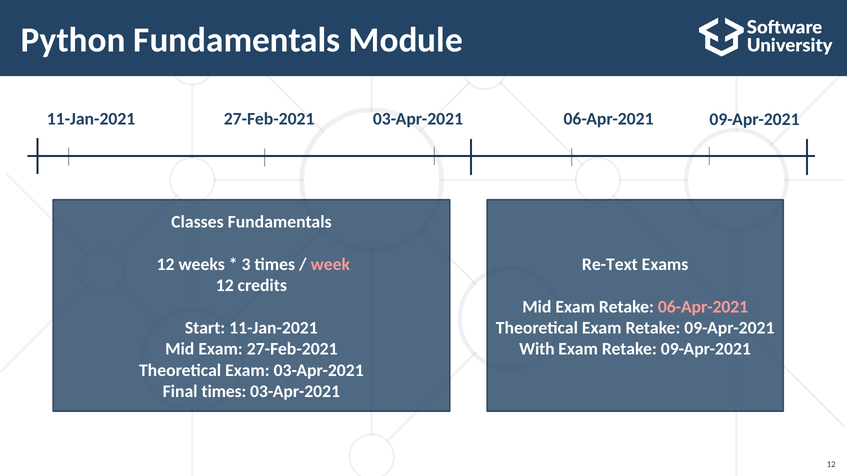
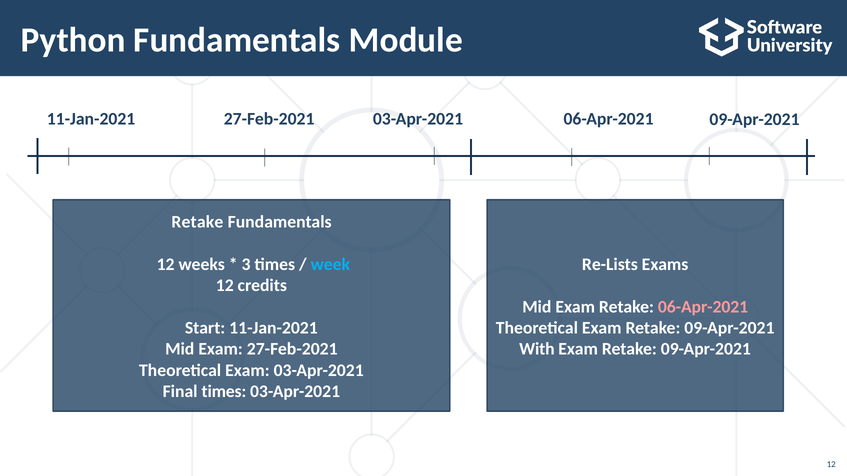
Classes at (197, 222): Classes -> Retake
week colour: pink -> light blue
Re-Text: Re-Text -> Re-Lists
